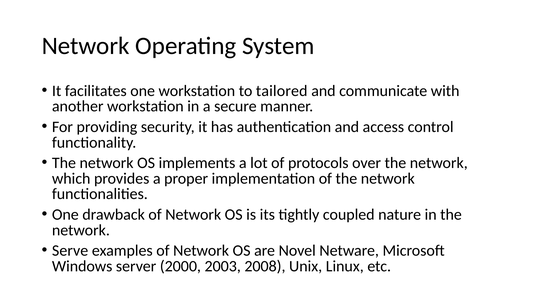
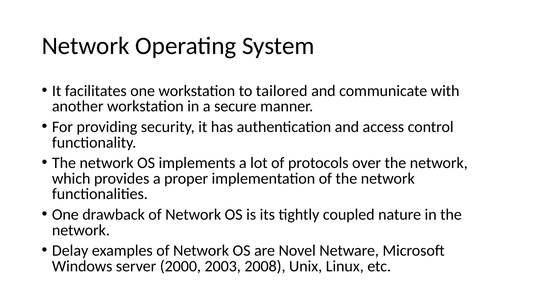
Serve: Serve -> Delay
